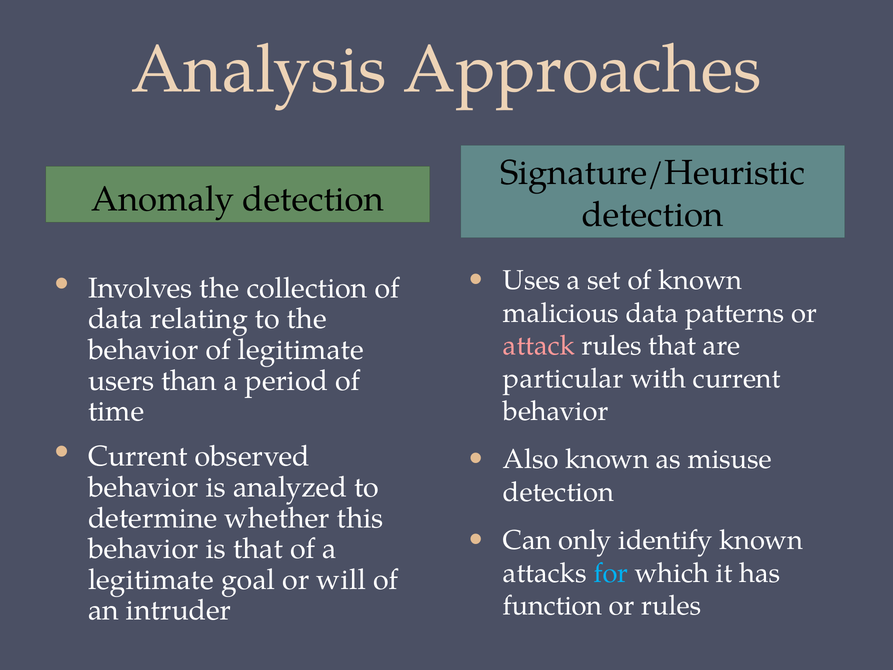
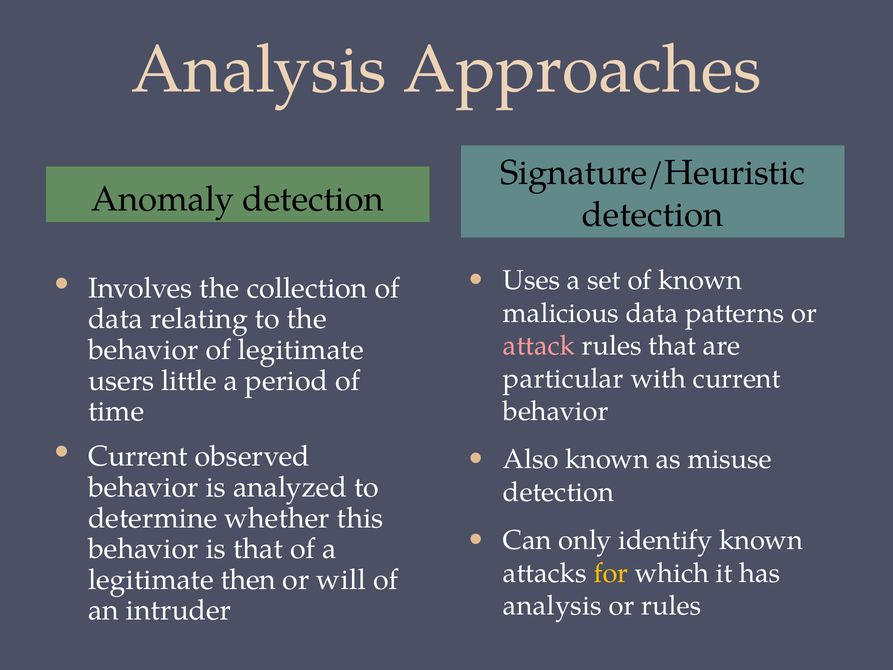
than: than -> little
for colour: light blue -> yellow
goal: goal -> then
function at (553, 606): function -> analysis
